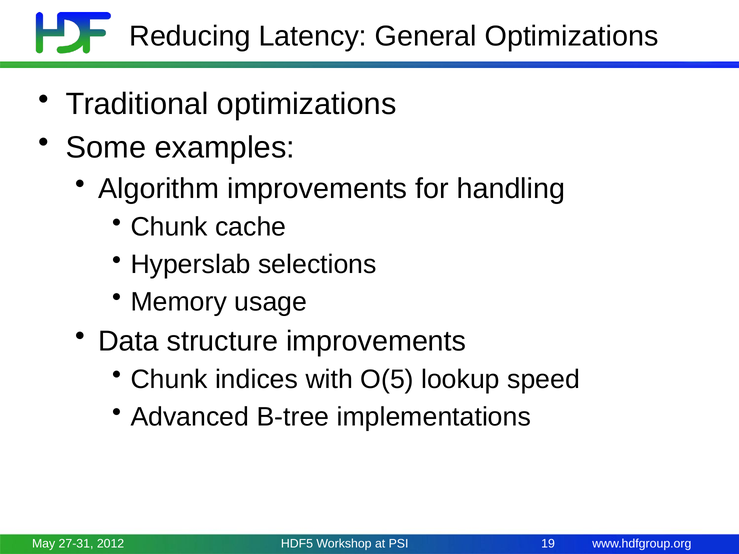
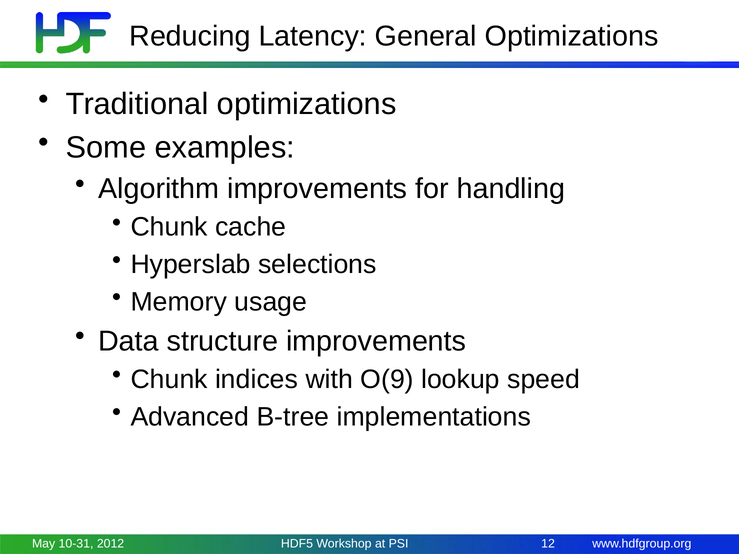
O(5: O(5 -> O(9
27-31: 27-31 -> 10-31
19: 19 -> 12
